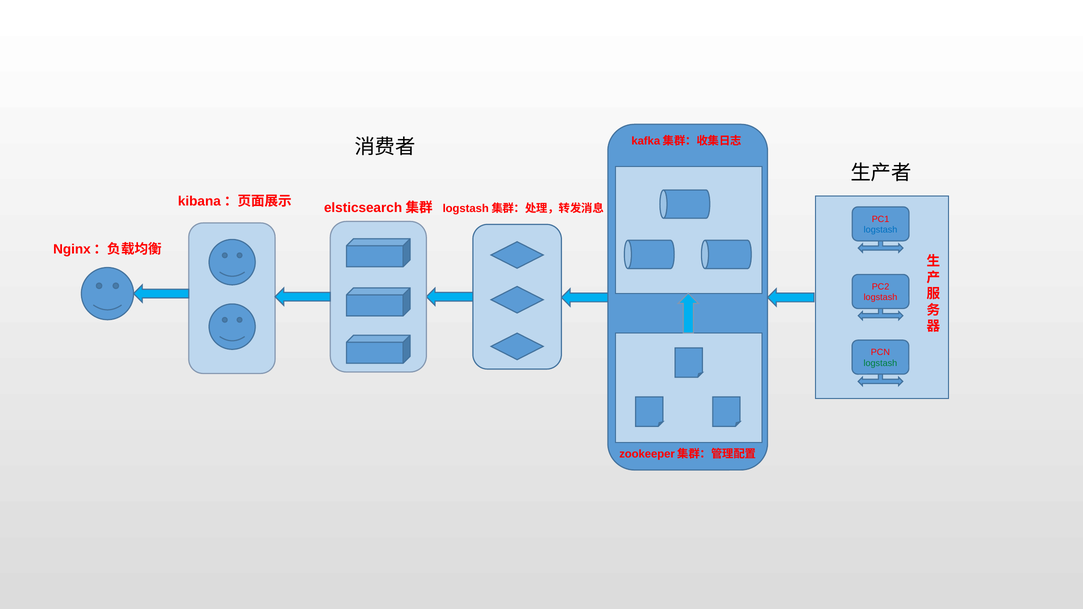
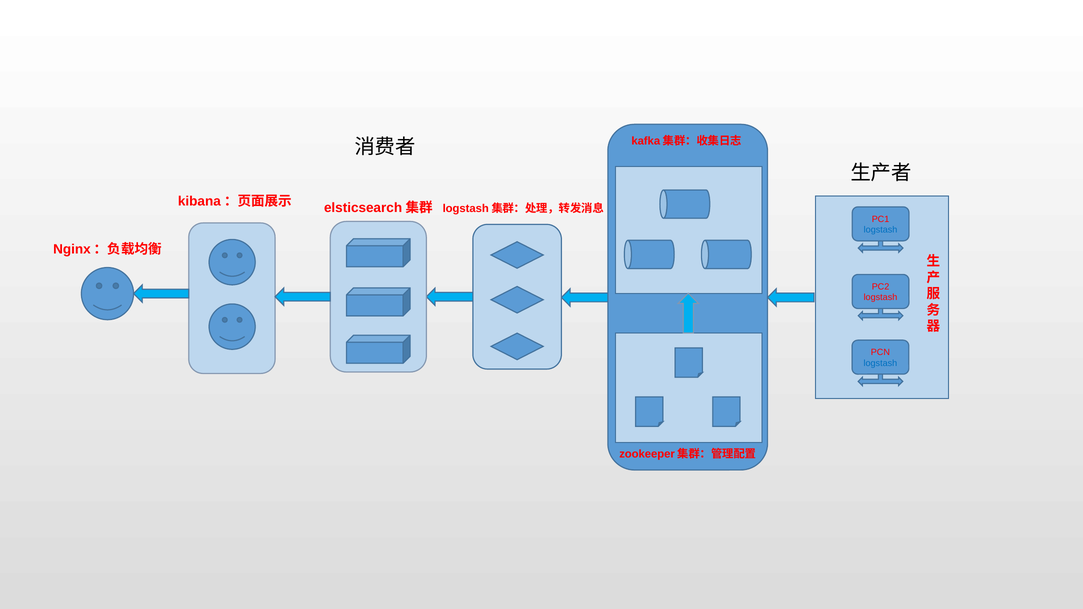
logstash at (880, 363) colour: green -> blue
